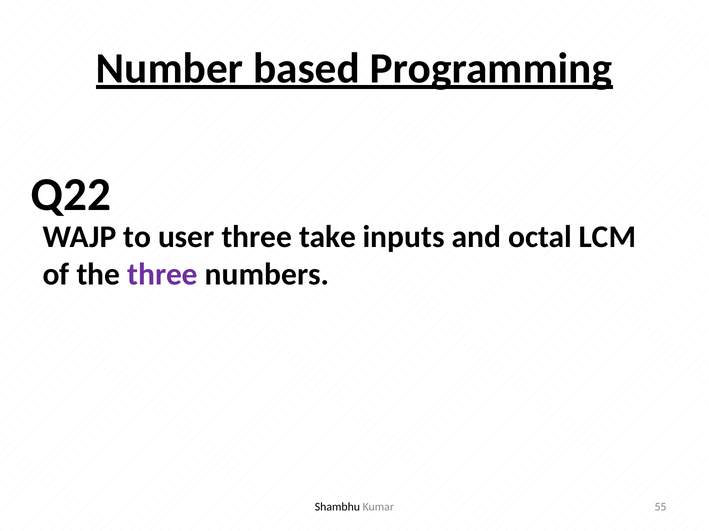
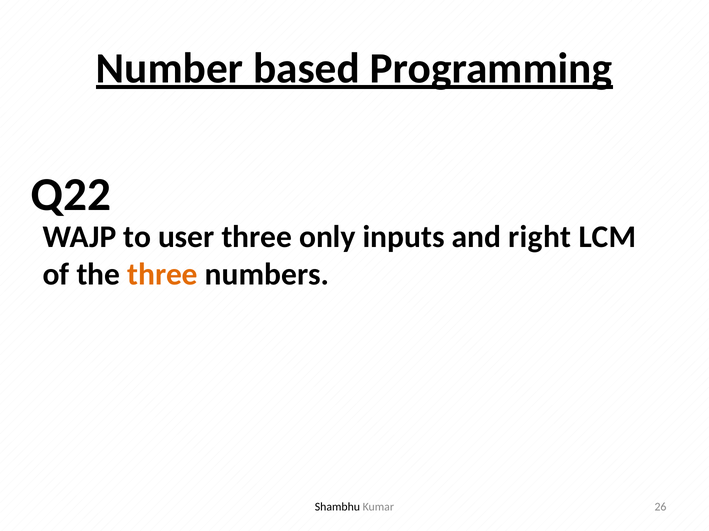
take: take -> only
octal: octal -> right
three at (163, 275) colour: purple -> orange
55: 55 -> 26
